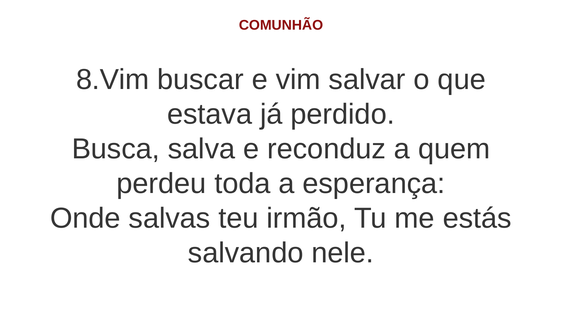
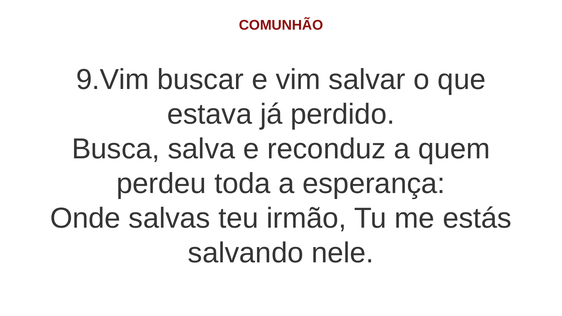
8.Vim: 8.Vim -> 9.Vim
